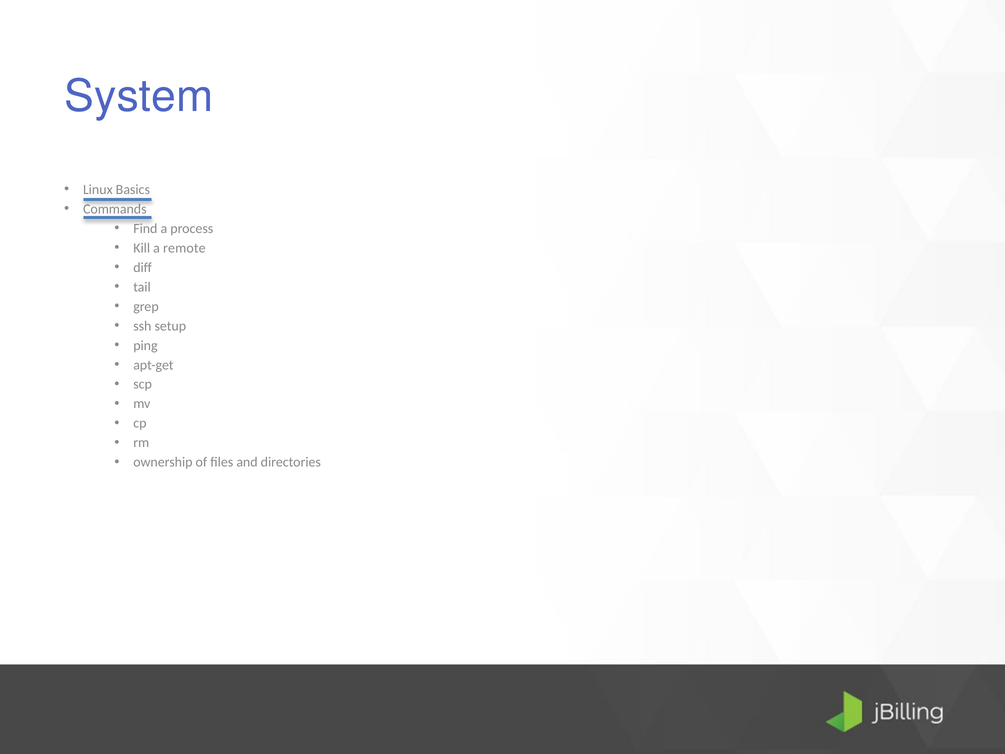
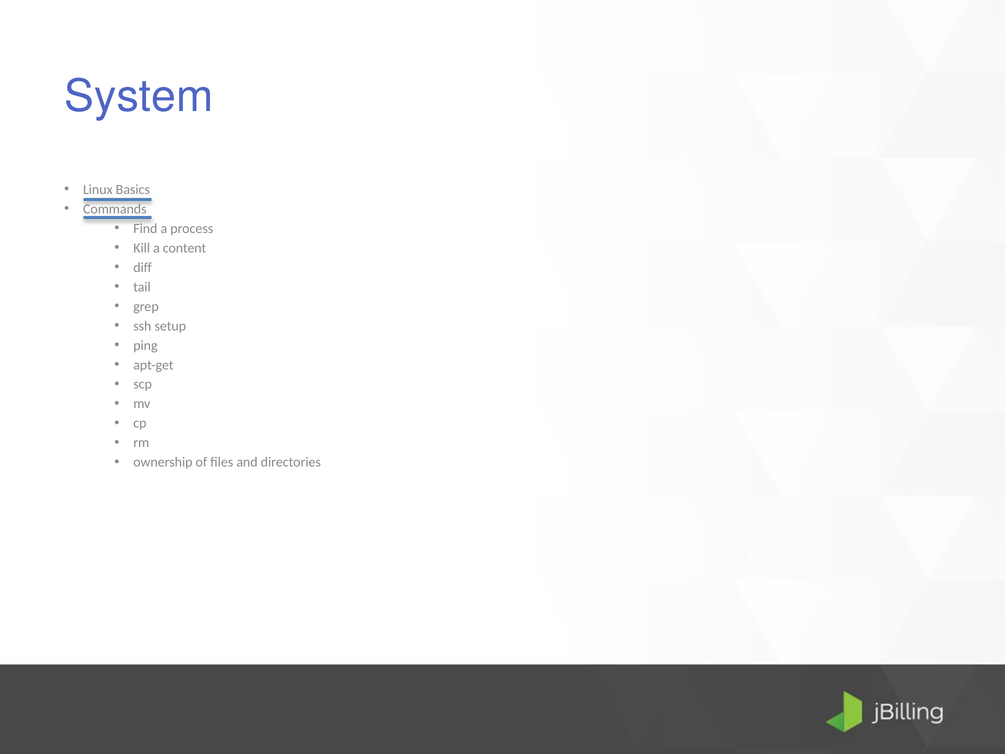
remote: remote -> content
